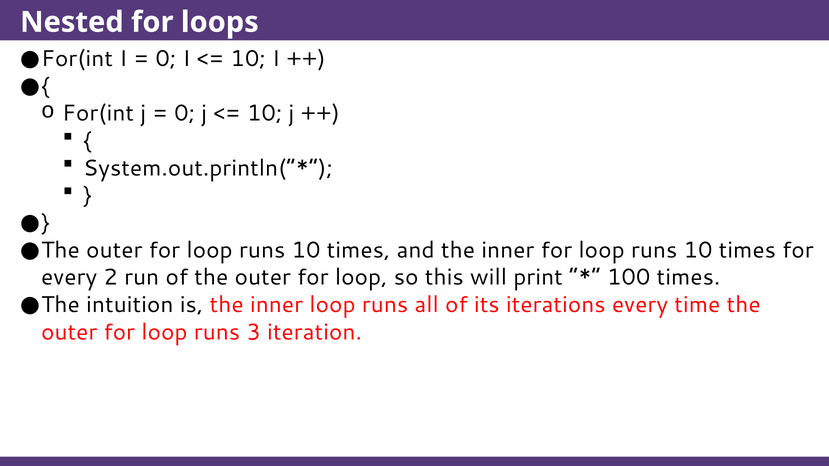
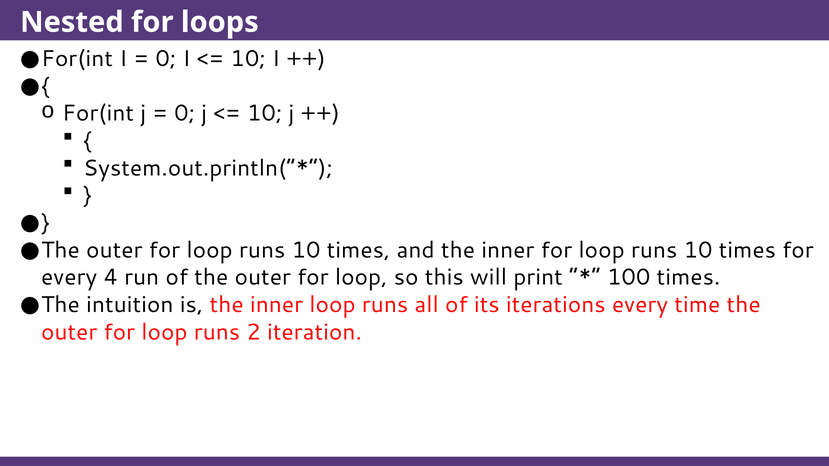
2: 2 -> 4
3: 3 -> 2
